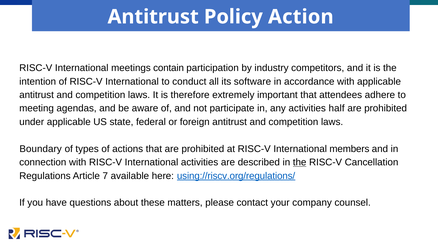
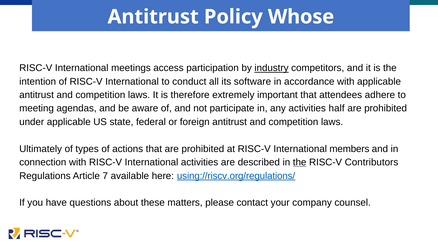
Action: Action -> Whose
contain: contain -> access
industry underline: none -> present
Boundary: Boundary -> Ultimately
Cancellation: Cancellation -> Contributors
